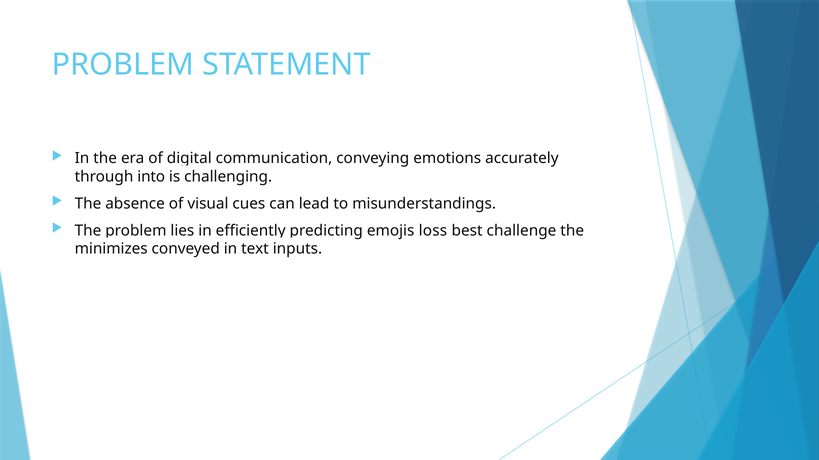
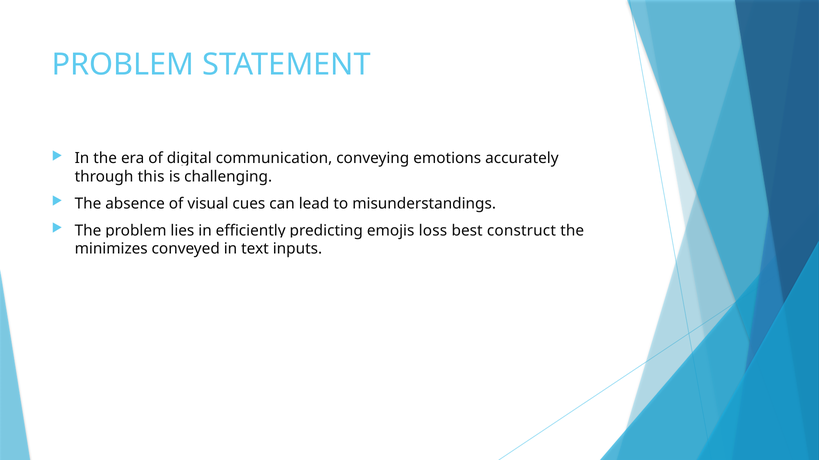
into: into -> this
challenge: challenge -> construct
